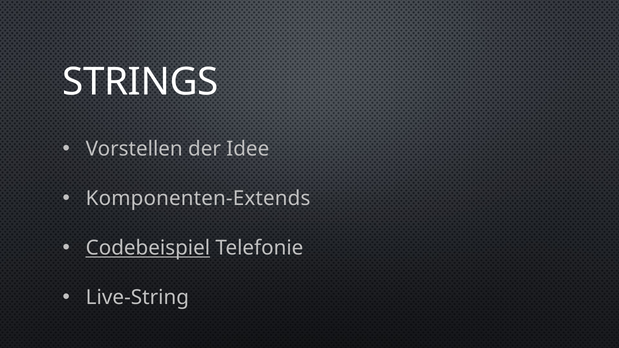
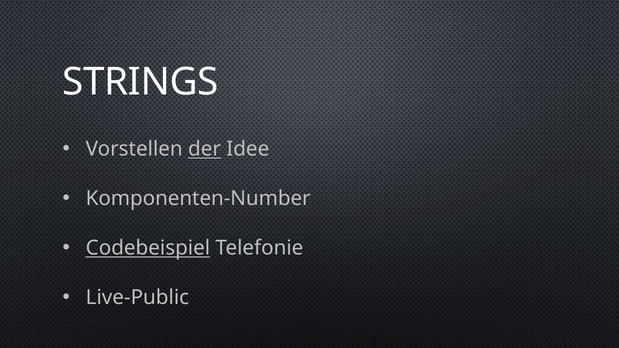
der underline: none -> present
Komponenten-Extends: Komponenten-Extends -> Komponenten-Number
Live-String: Live-String -> Live-Public
